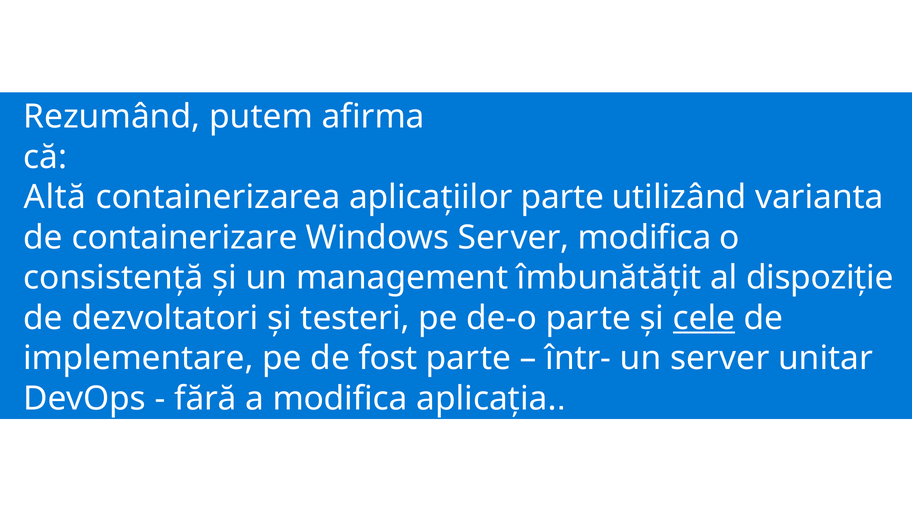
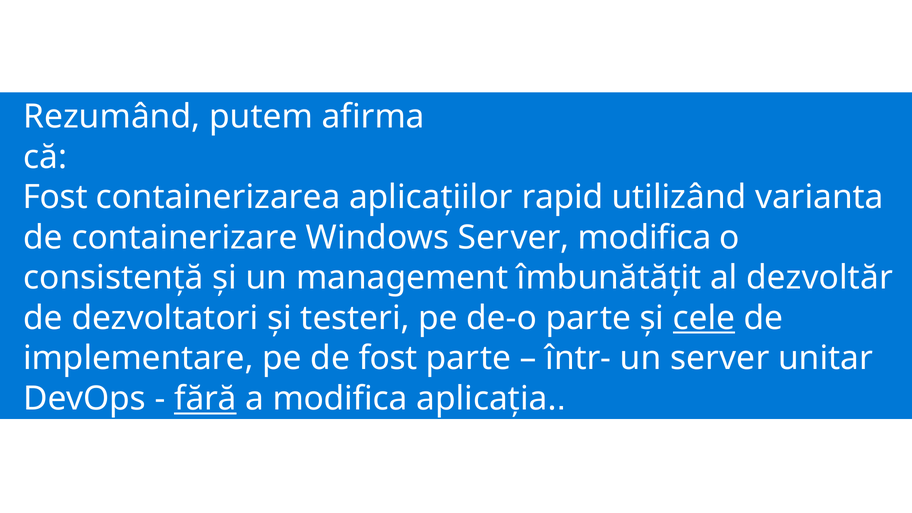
Altă at (55, 197): Altă -> Fost
aplicațiilor parte: parte -> rapid
dispoziție: dispoziție -> dezvoltăr
fără underline: none -> present
